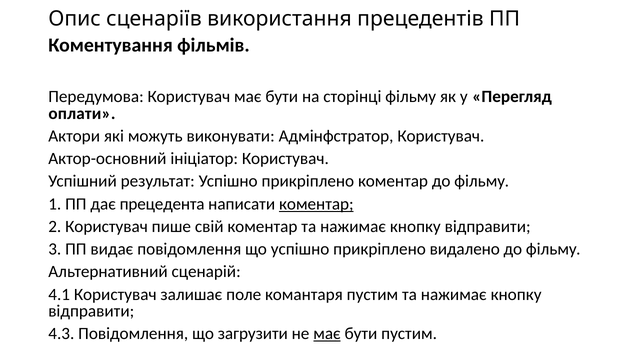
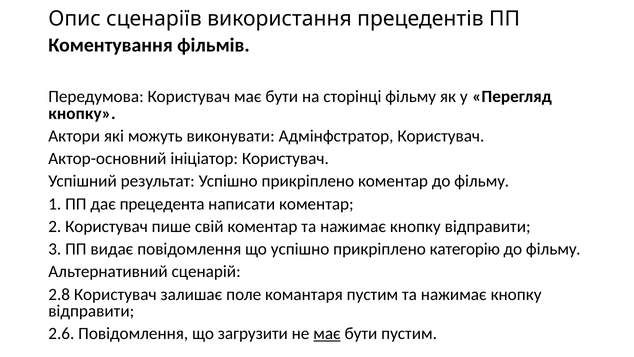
оплати at (82, 113): оплати -> кнопку
коментар at (316, 204) underline: present -> none
видалено: видалено -> категорію
4.1: 4.1 -> 2.8
4.3: 4.3 -> 2.6
